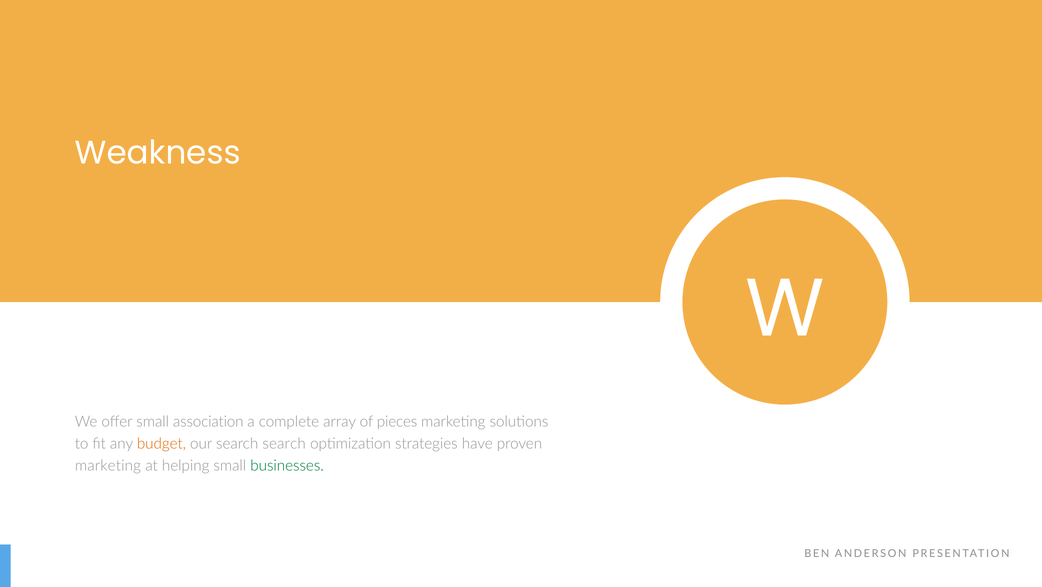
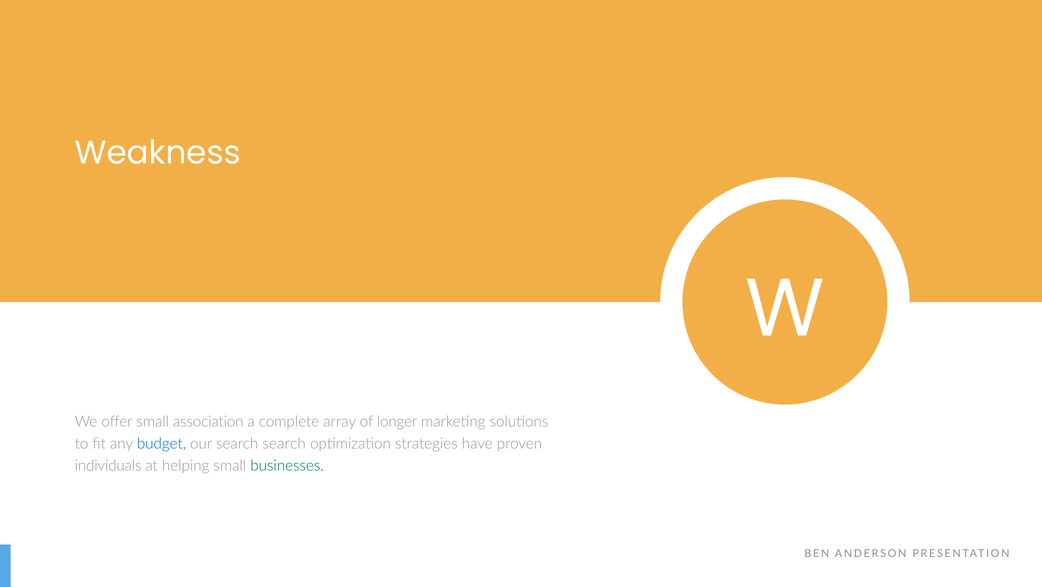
pieces: pieces -> longer
budget colour: orange -> blue
marketing at (108, 465): marketing -> individuals
